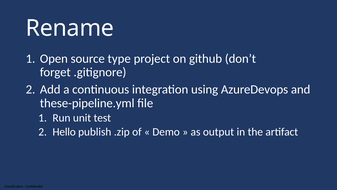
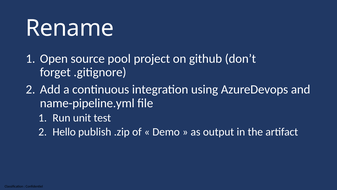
type: type -> pool
these-pipeline.yml: these-pipeline.yml -> name-pipeline.yml
